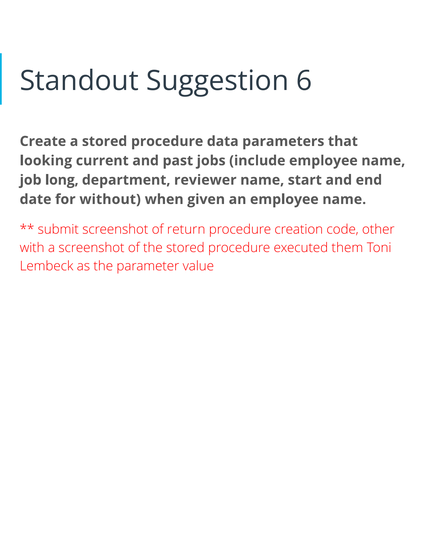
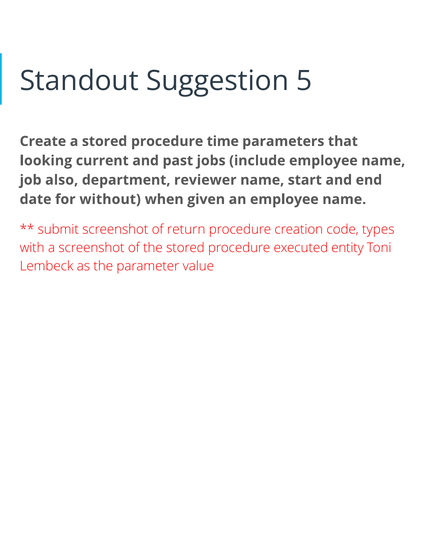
6: 6 -> 5
data: data -> time
long: long -> also
other: other -> types
them: them -> entity
